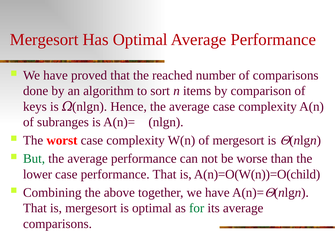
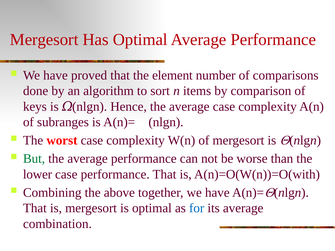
reached: reached -> element
A(n)=O(W(n))=O(child: A(n)=O(W(n))=O(child -> A(n)=O(W(n))=O(with
for colour: green -> blue
comparisons at (57, 224): comparisons -> combination
